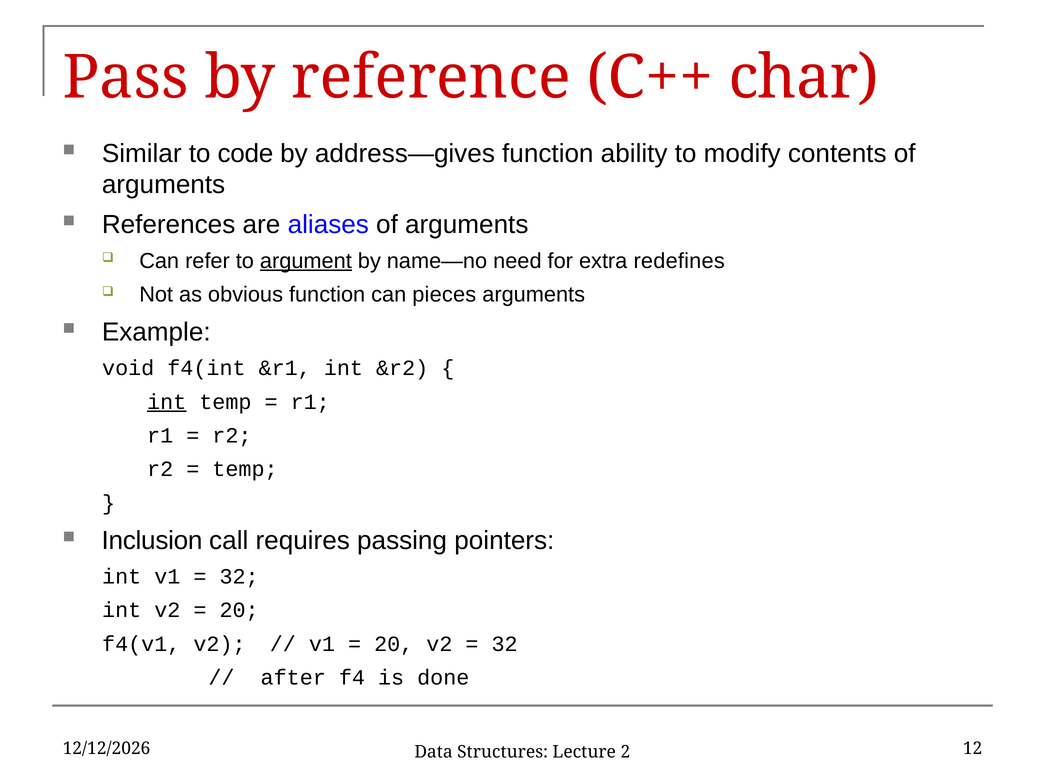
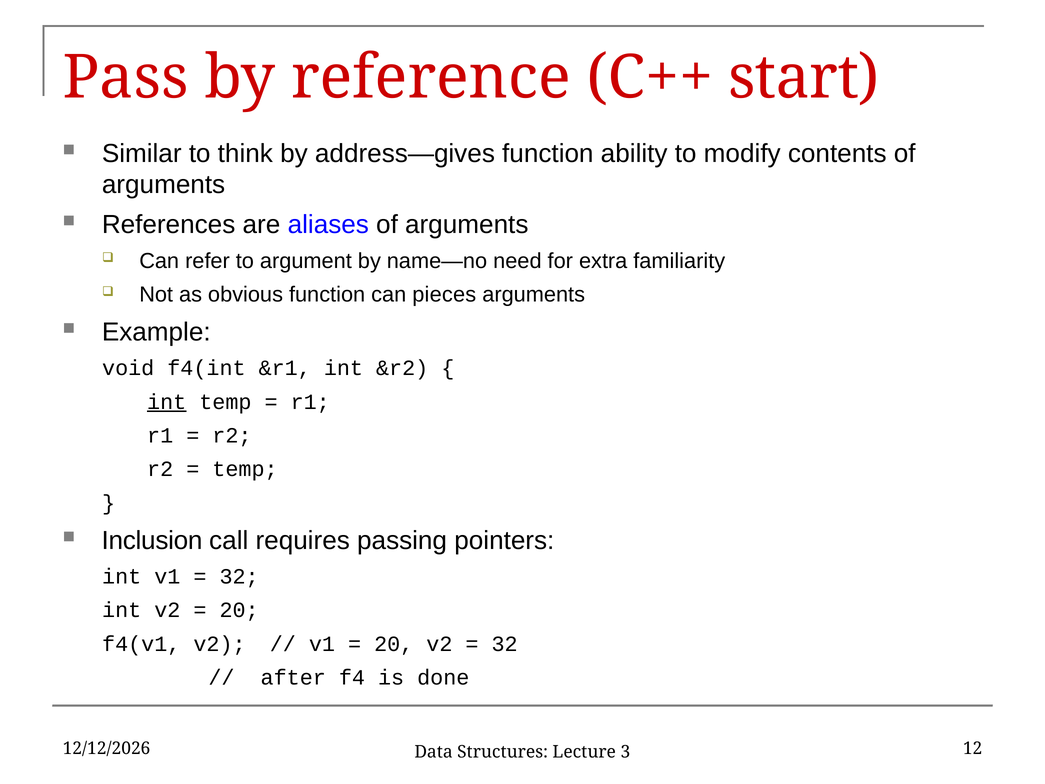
char: char -> start
code: code -> think
argument underline: present -> none
redefines: redefines -> familiarity
2: 2 -> 3
